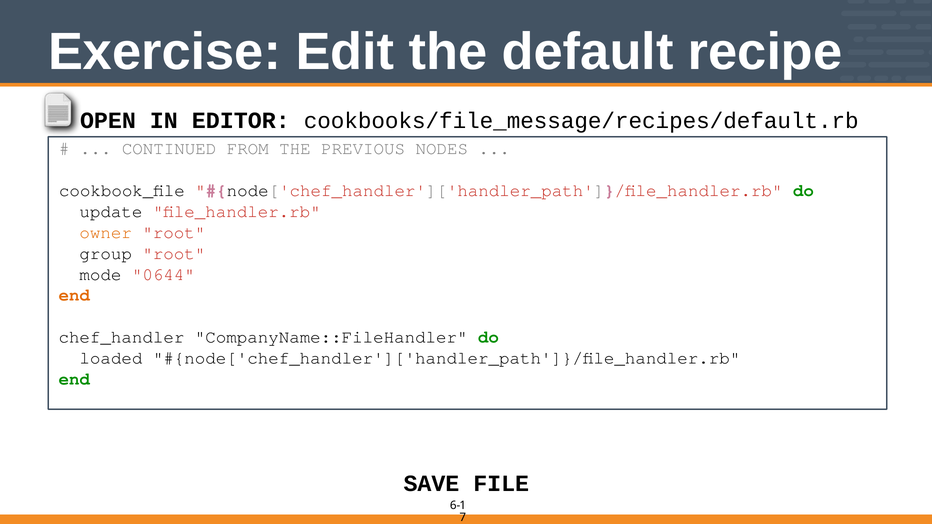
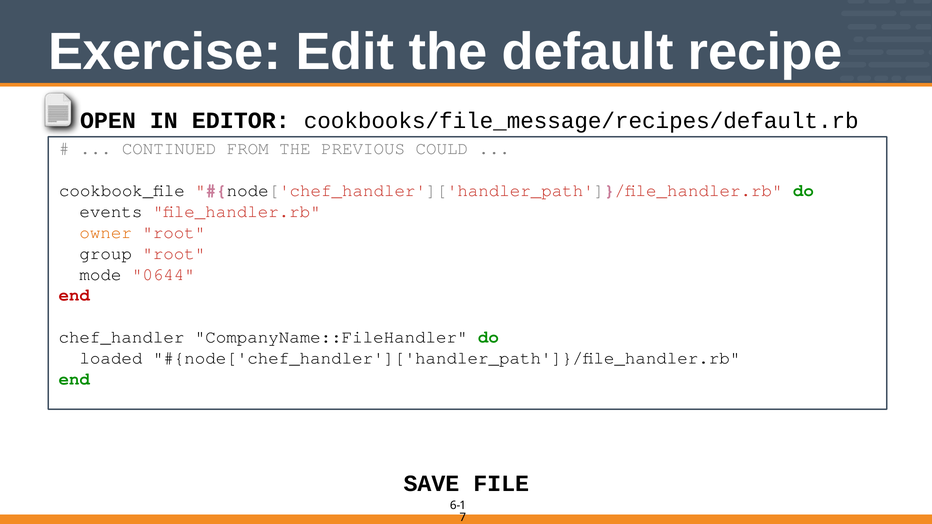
NODES: NODES -> COULD
update: update -> events
end at (74, 295) colour: orange -> red
